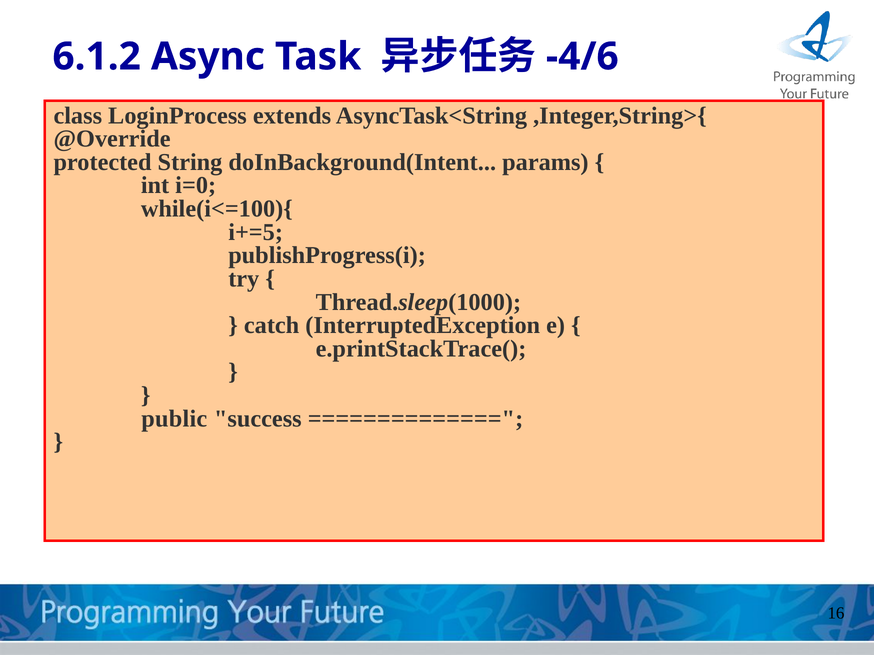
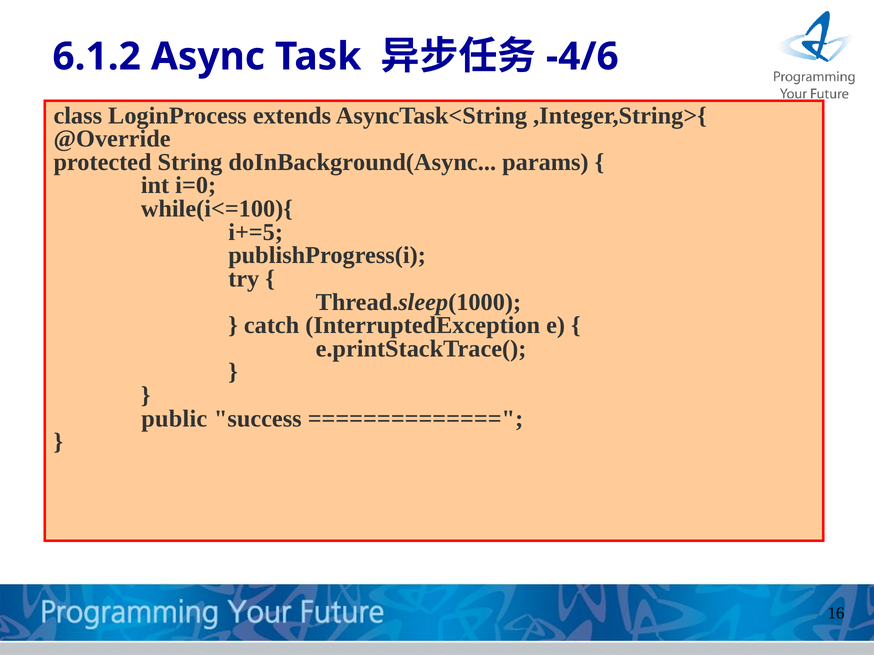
doInBackground(Intent: doInBackground(Intent -> doInBackground(Async
